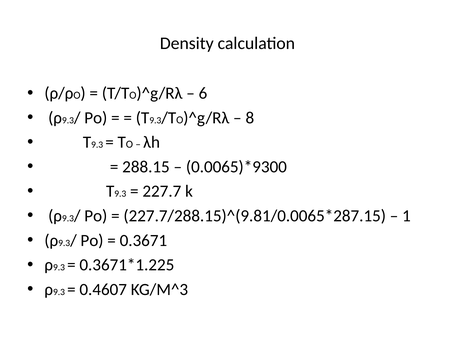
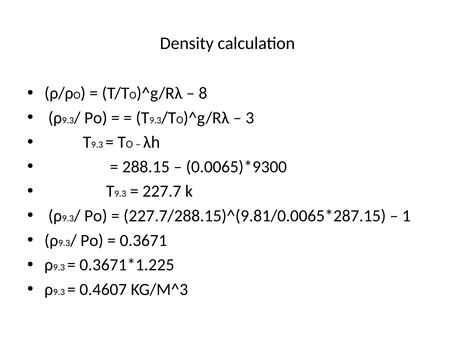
6: 6 -> 8
8: 8 -> 3
